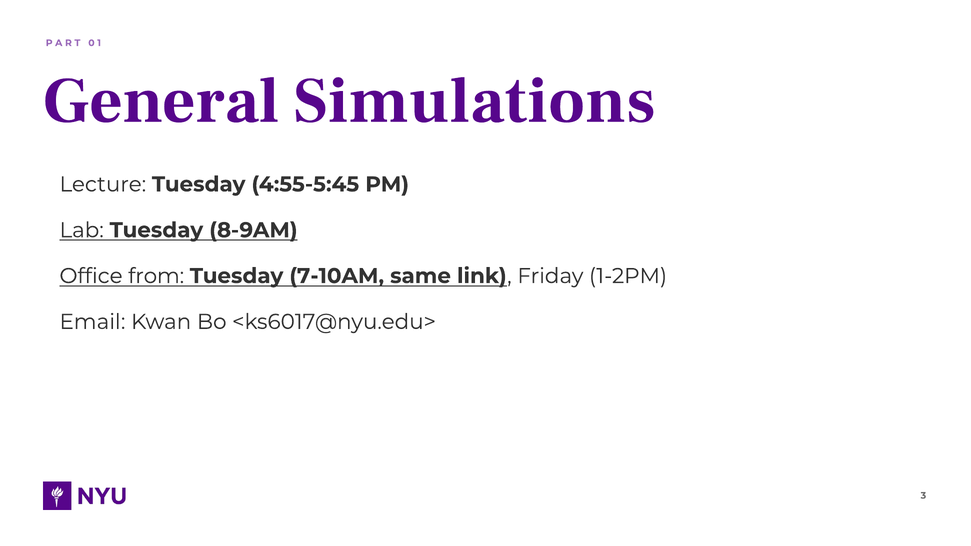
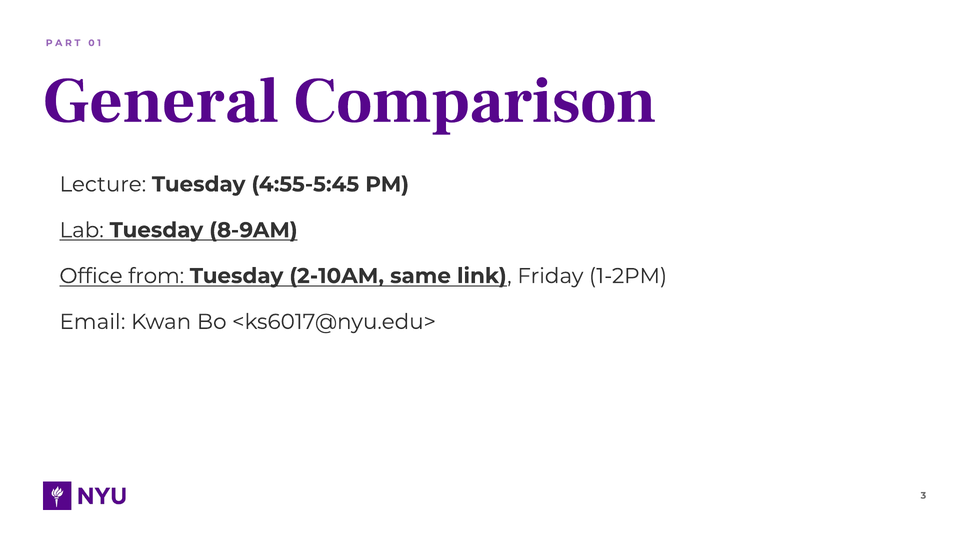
Simulations: Simulations -> Comparison
7-10AM: 7-10AM -> 2-10AM
